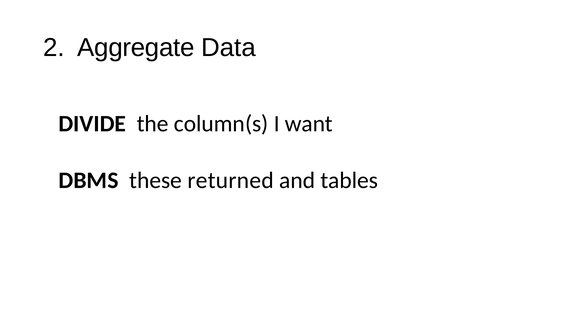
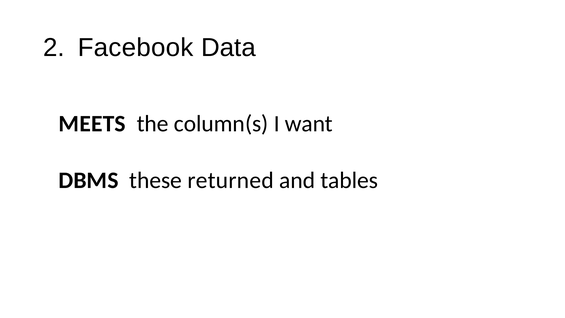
Aggregate: Aggregate -> Facebook
DIVIDE: DIVIDE -> MEETS
